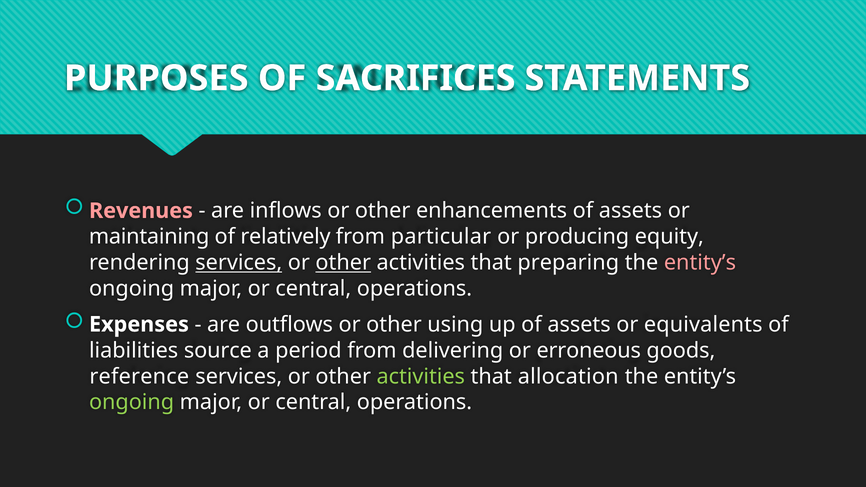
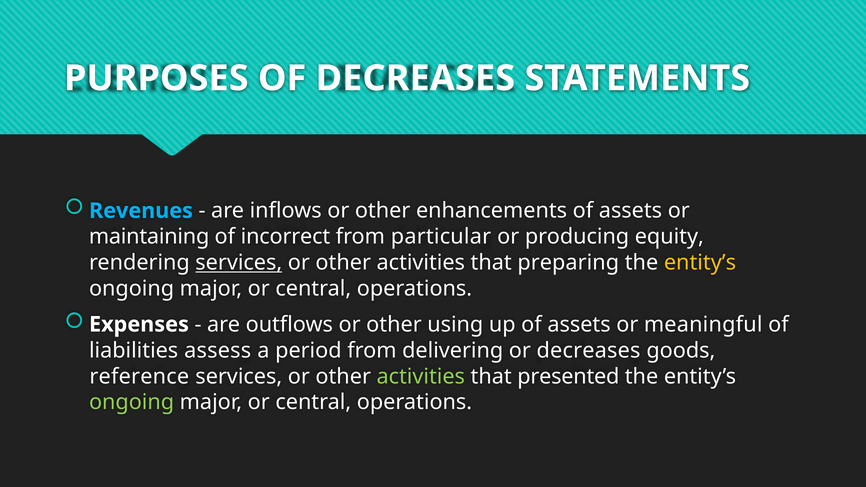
OF SACRIFICES: SACRIFICES -> DECREASES
Revenues colour: pink -> light blue
relatively: relatively -> incorrect
other at (343, 263) underline: present -> none
entity’s at (700, 263) colour: pink -> yellow
equivalents: equivalents -> meaningful
source: source -> assess
or erroneous: erroneous -> decreases
allocation: allocation -> presented
